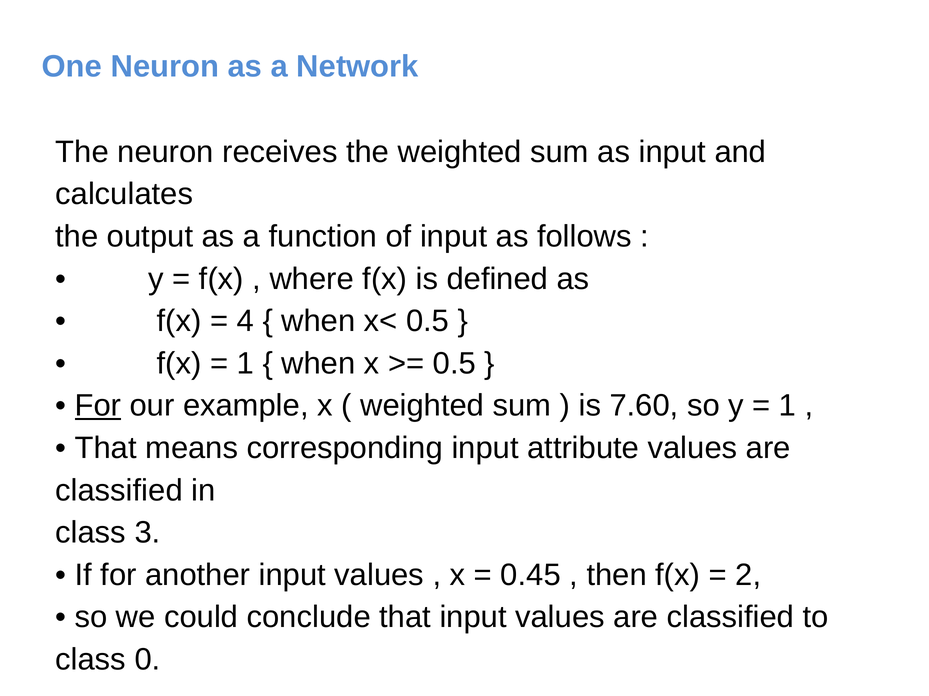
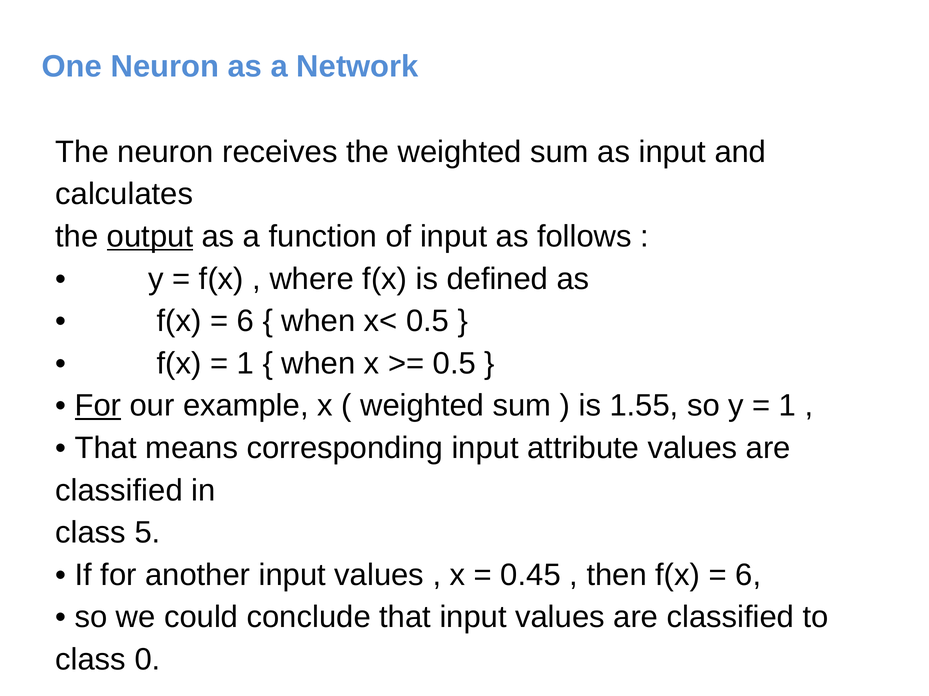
output underline: none -> present
4 at (245, 321): 4 -> 6
7.60: 7.60 -> 1.55
3: 3 -> 5
2 at (748, 576): 2 -> 6
